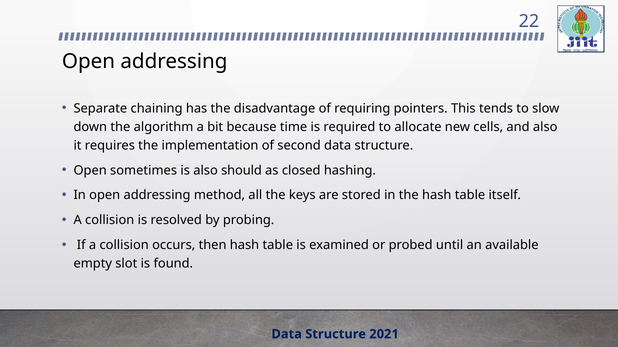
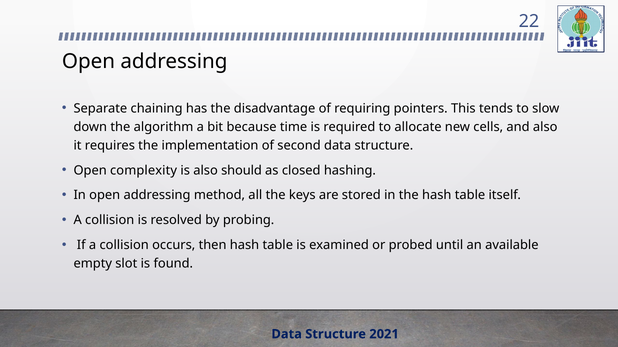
sometimes: sometimes -> complexity
